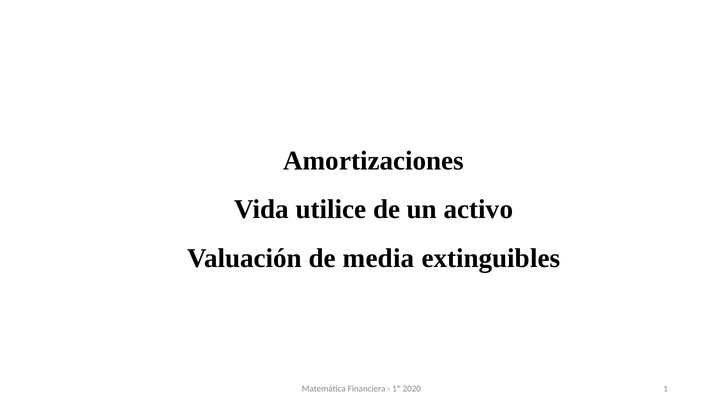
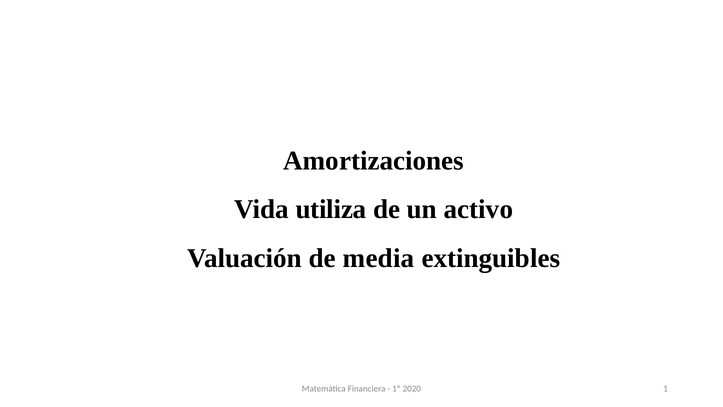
utilice: utilice -> utiliza
